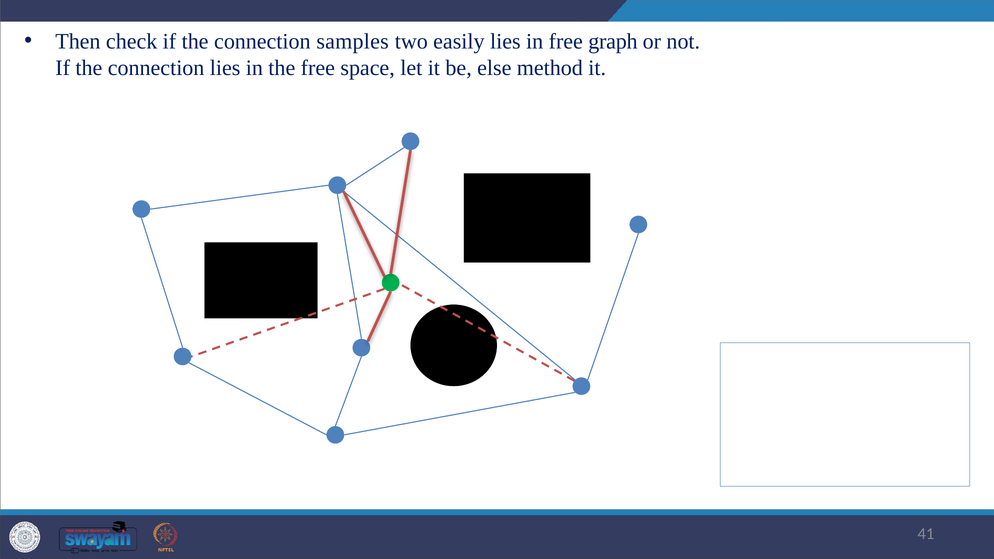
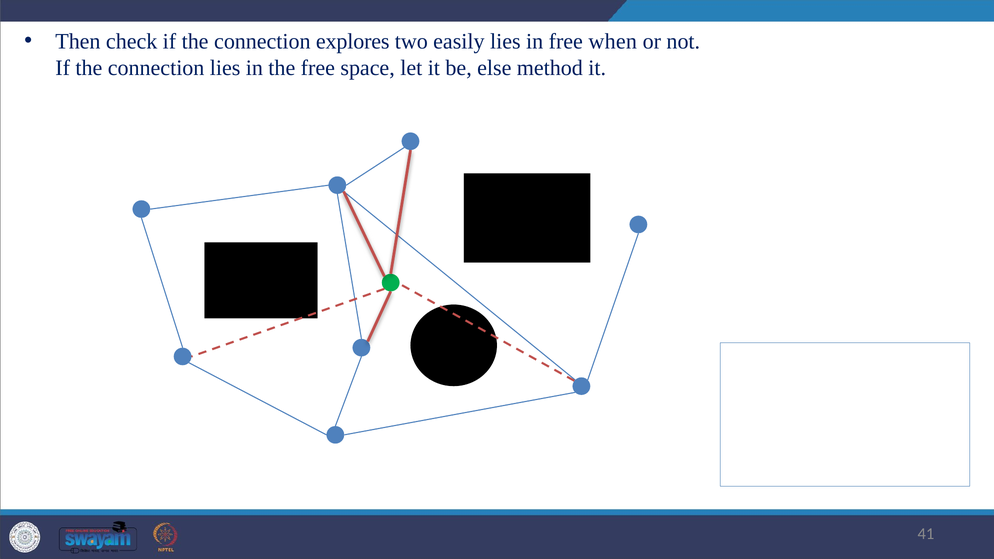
samples: samples -> explores
graph: graph -> when
